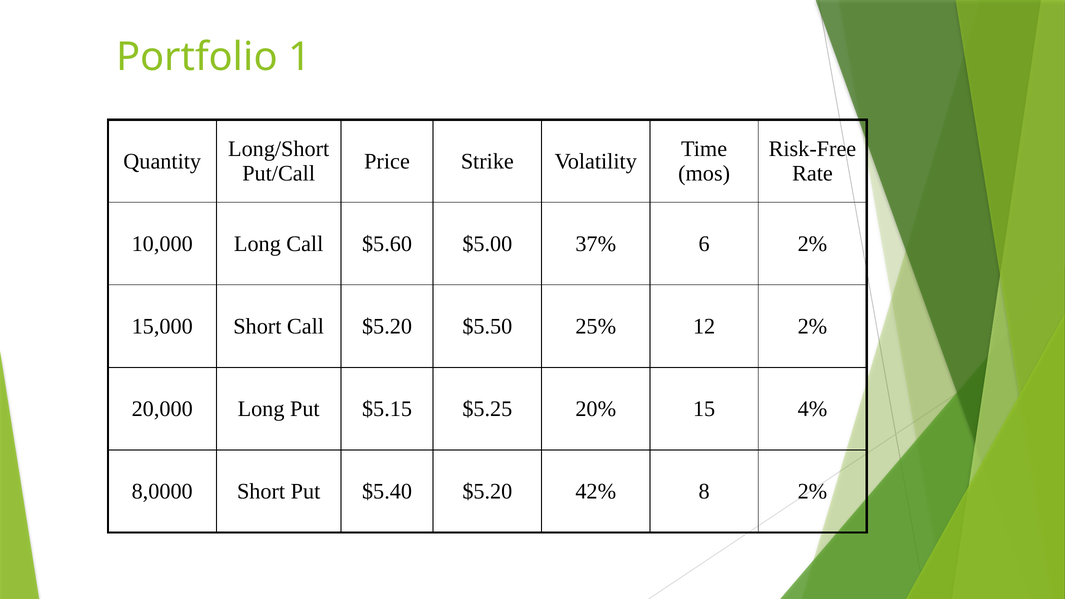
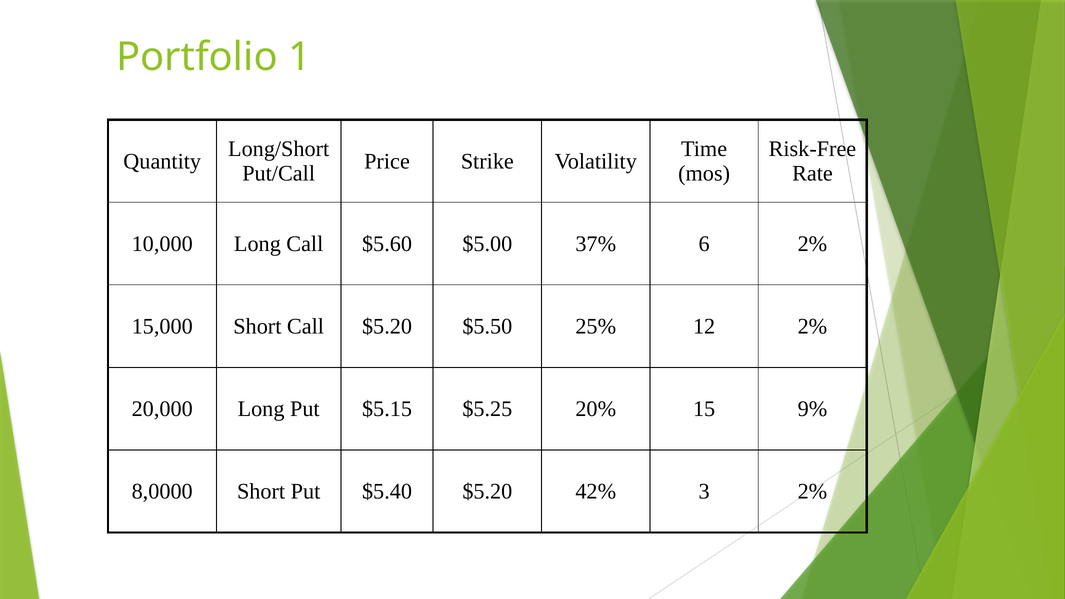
4%: 4% -> 9%
8: 8 -> 3
